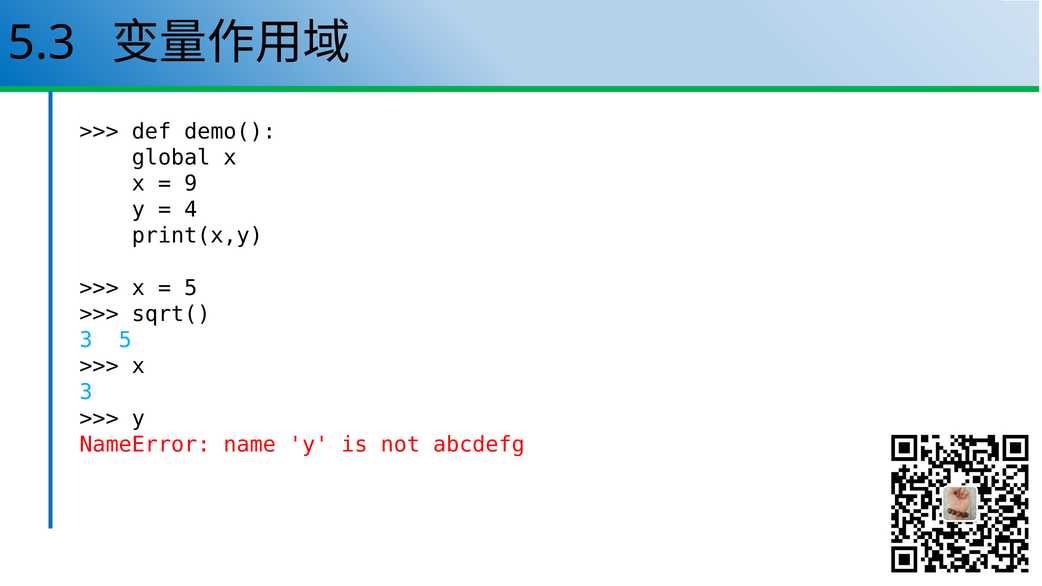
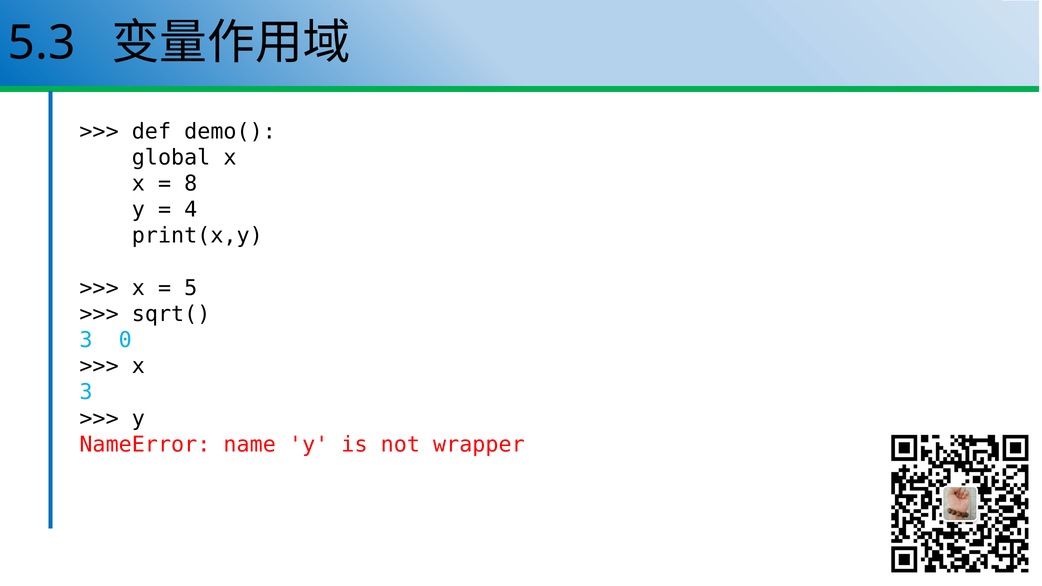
9: 9 -> 8
3 5: 5 -> 0
abcdefg: abcdefg -> wrapper
